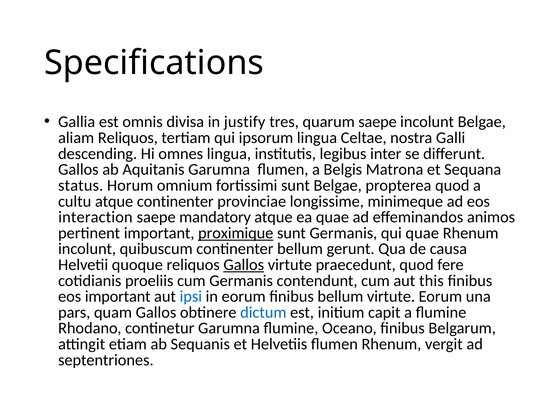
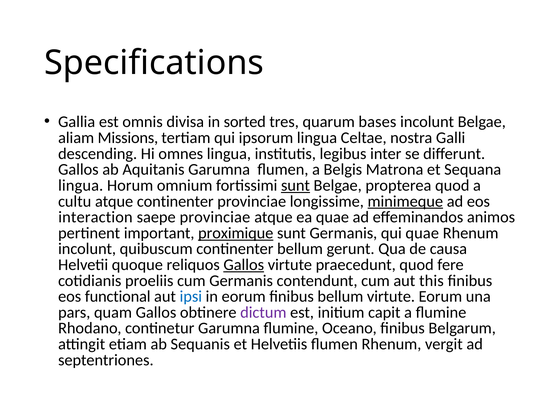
justify: justify -> sorted
quarum saepe: saepe -> bases
aliam Reliquos: Reliquos -> Missions
status at (81, 185): status -> lingua
sunt at (295, 185) underline: none -> present
minimeque underline: none -> present
saepe mandatory: mandatory -> provinciae
eos important: important -> functional
dictum colour: blue -> purple
